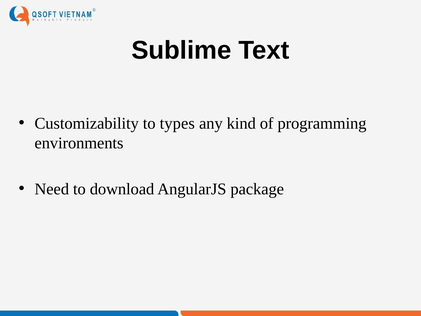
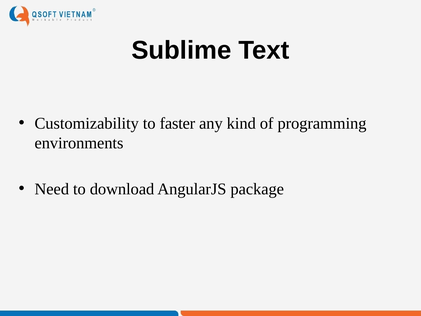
types: types -> faster
